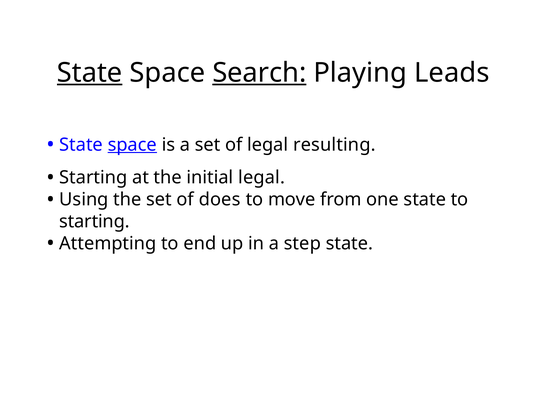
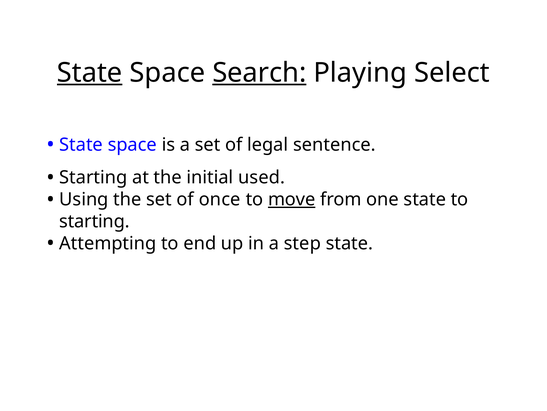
Leads: Leads -> Select
space at (132, 144) underline: present -> none
resulting: resulting -> sentence
initial legal: legal -> used
does: does -> once
move underline: none -> present
